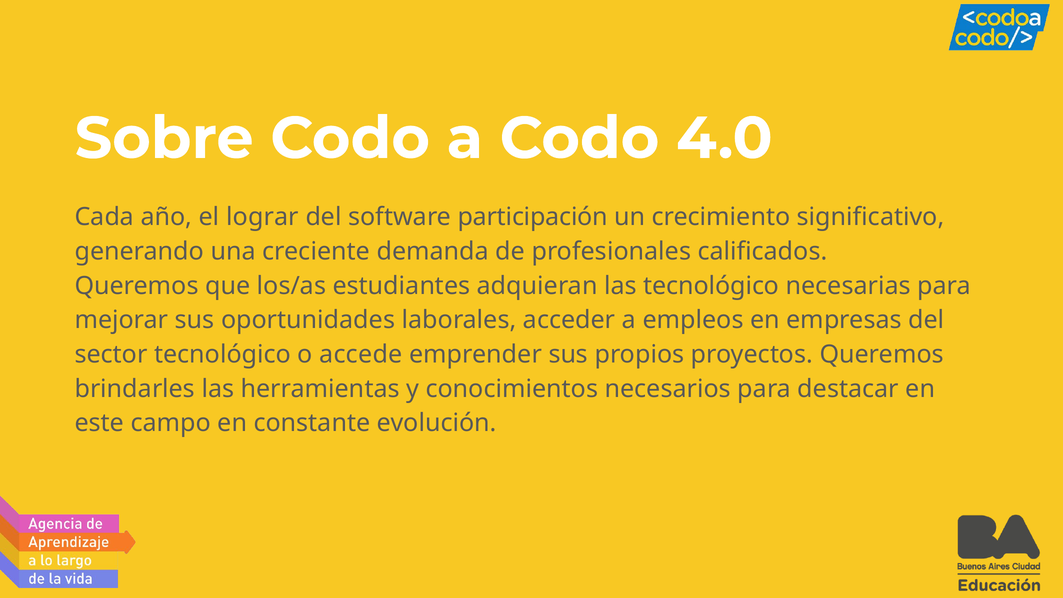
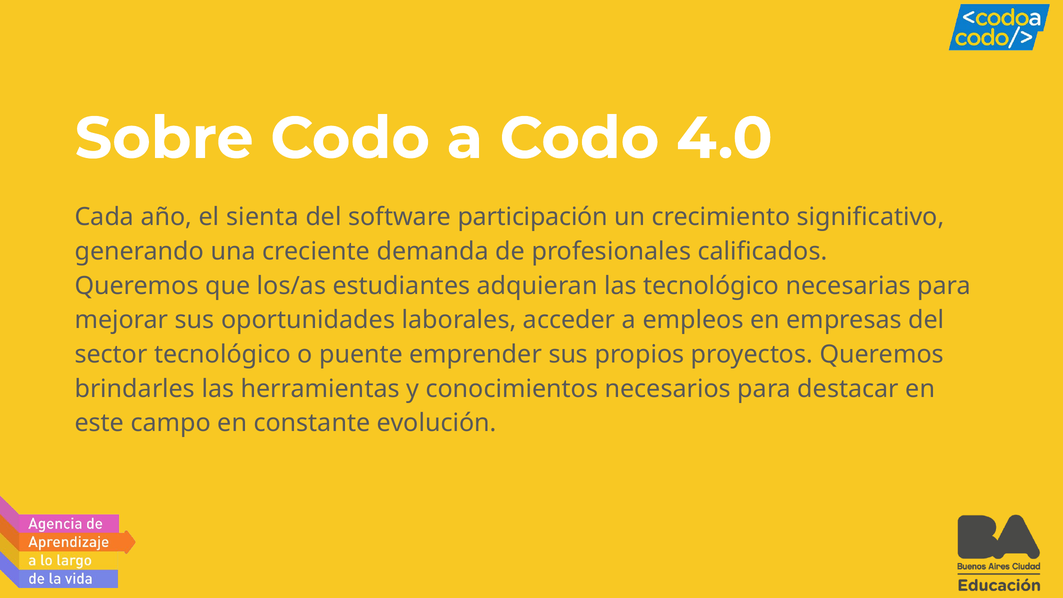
lograr: lograr -> sienta
accede: accede -> puente
